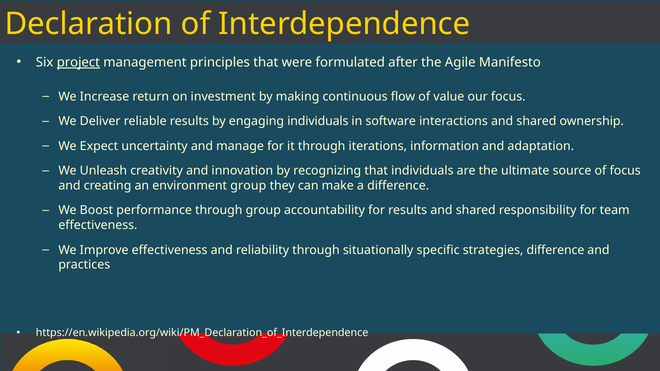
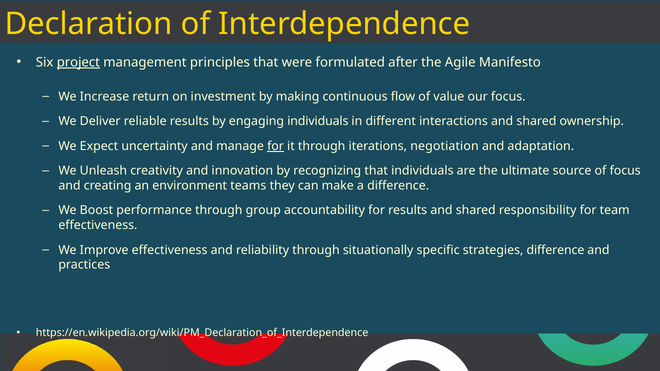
software: software -> different
for at (276, 146) underline: none -> present
information: information -> negotiation
environment group: group -> teams
